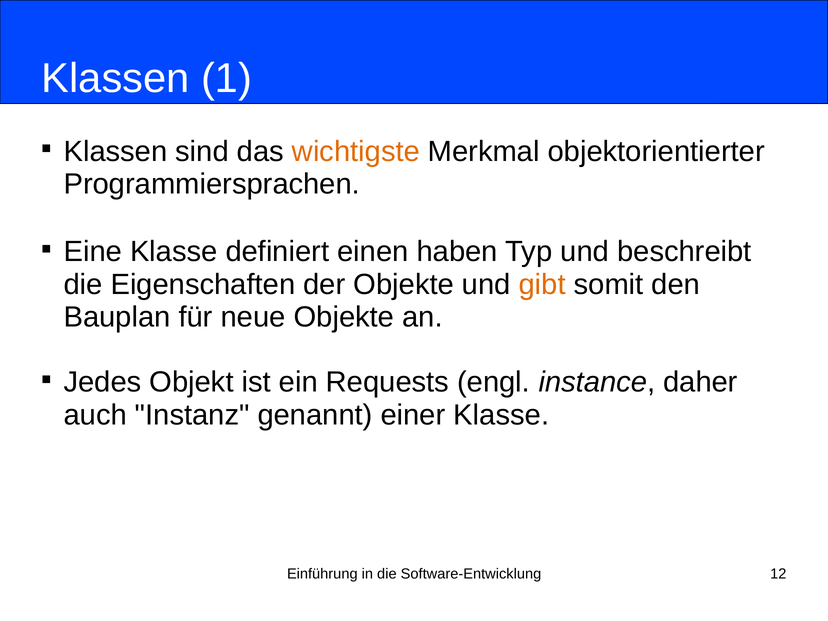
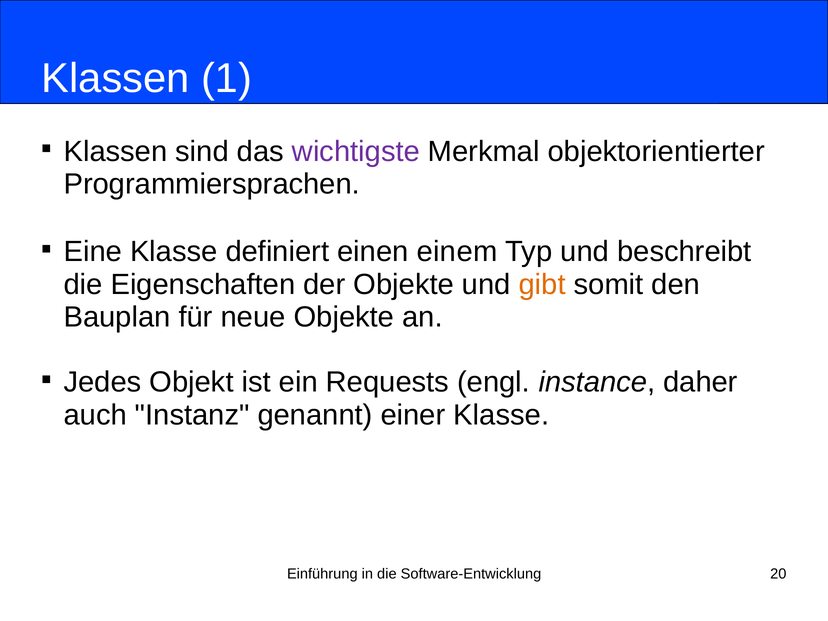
wichtigste colour: orange -> purple
haben: haben -> einem
12: 12 -> 20
